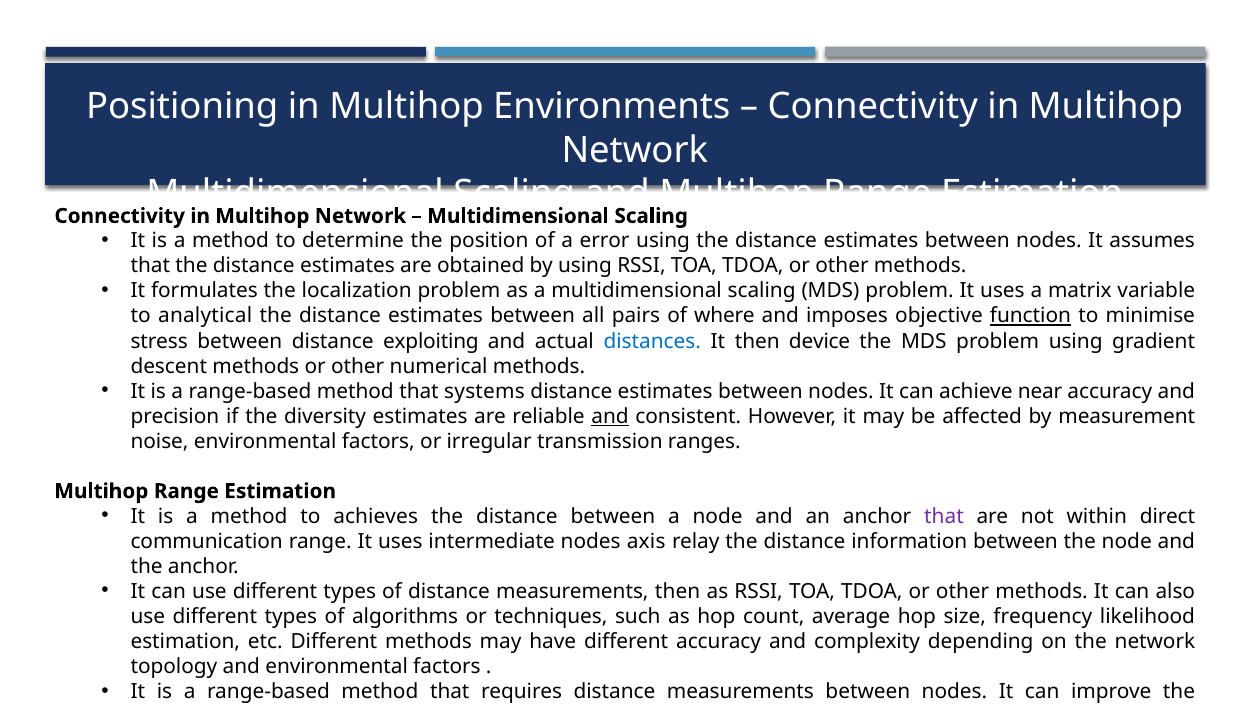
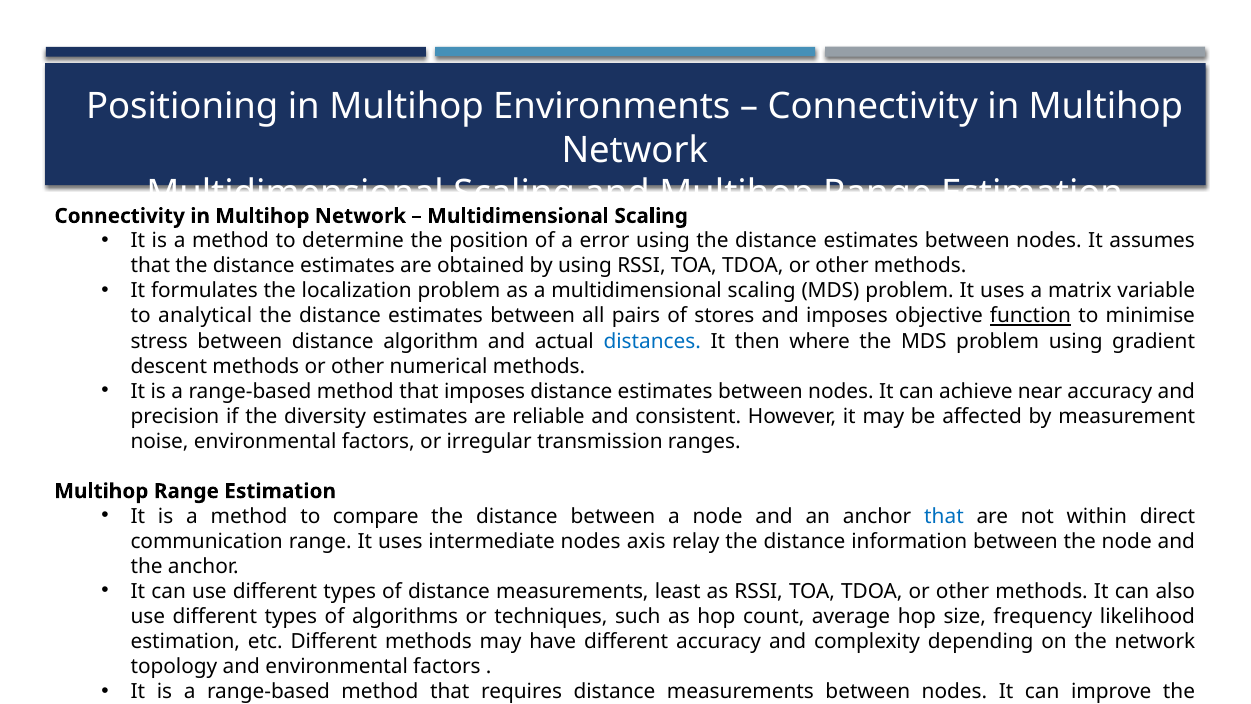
where: where -> stores
exploiting: exploiting -> algorithm
device: device -> where
that systems: systems -> imposes
and at (610, 416) underline: present -> none
achieves: achieves -> compare
that at (944, 516) colour: purple -> blue
measurements then: then -> least
